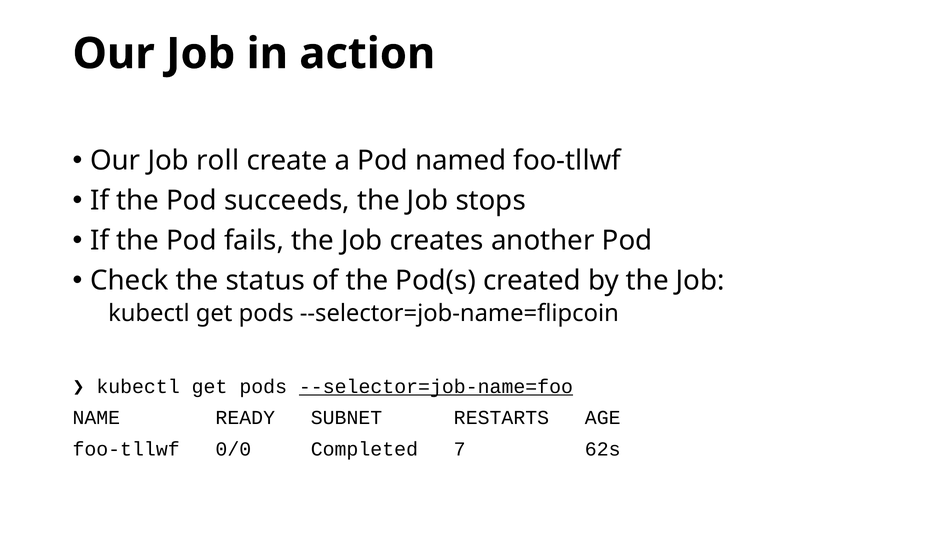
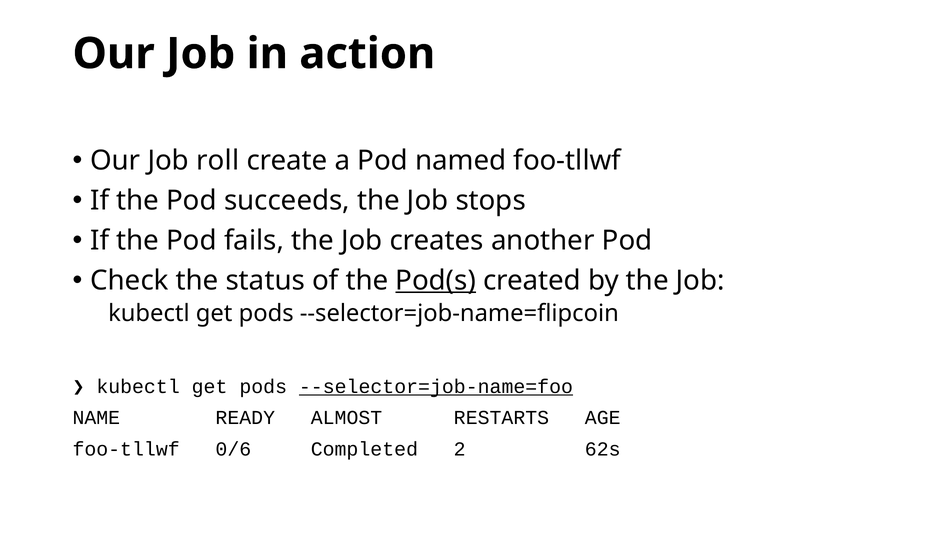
Pod(s underline: none -> present
SUBNET: SUBNET -> ALMOST
0/0: 0/0 -> 0/6
7: 7 -> 2
